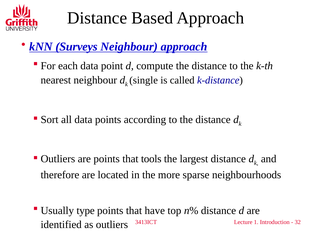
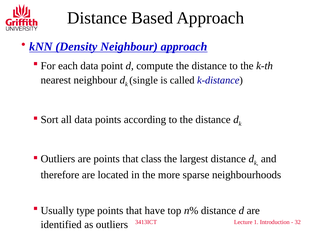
Surveys: Surveys -> Density
tools: tools -> class
